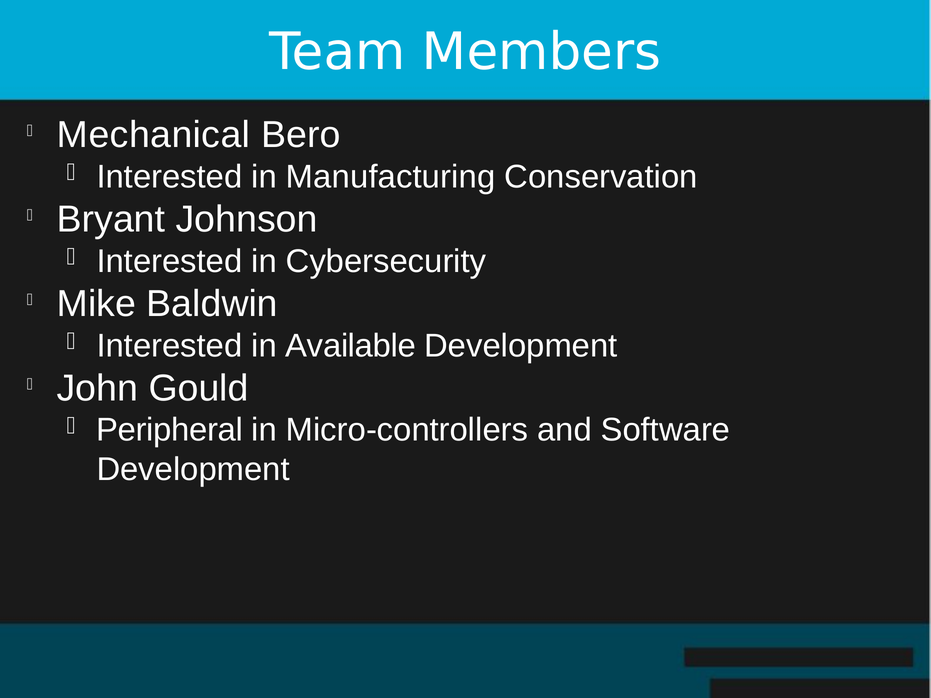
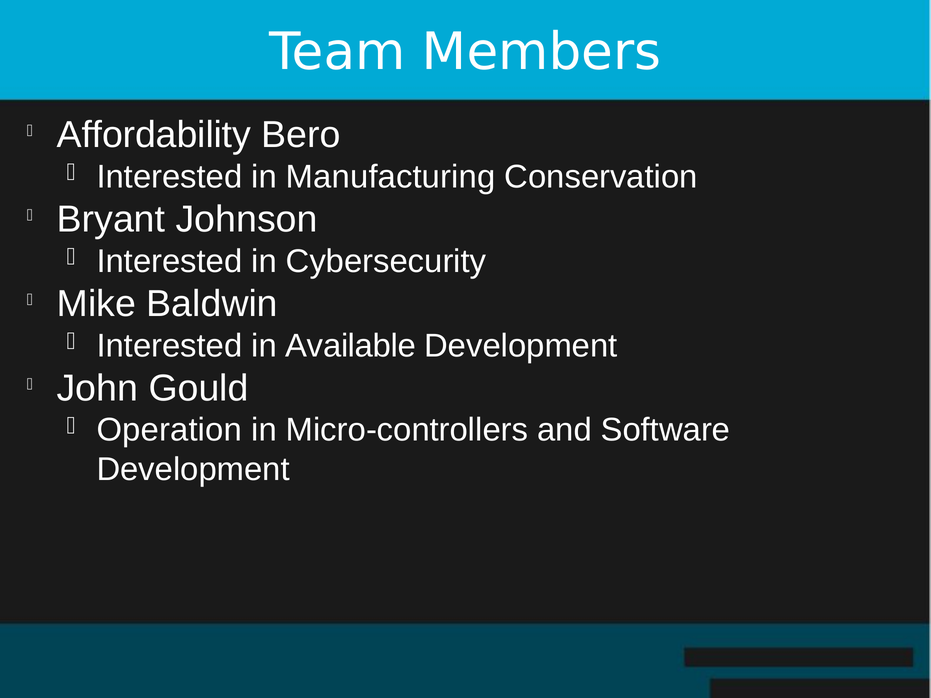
Mechanical: Mechanical -> Affordability
Peripheral: Peripheral -> Operation
